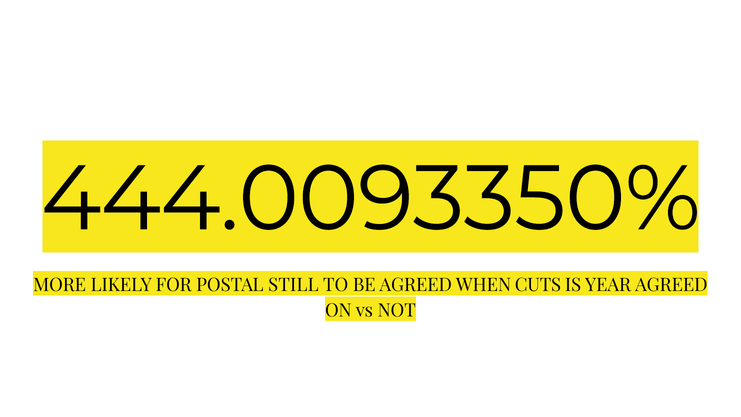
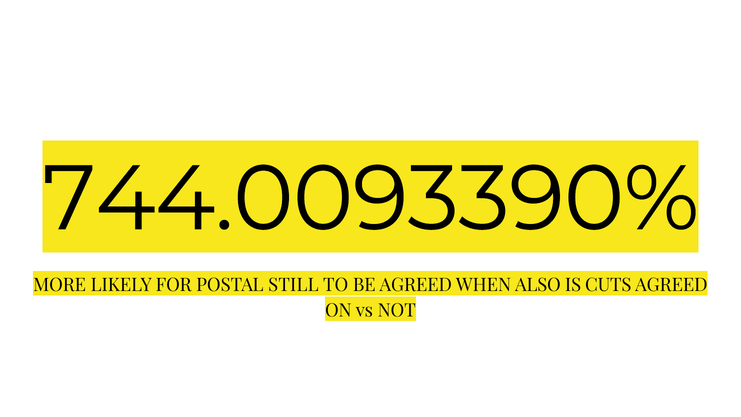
444.0093350%: 444.0093350% -> 744.0093390%
CUTS: CUTS -> ALSO
YEAR: YEAR -> CUTS
